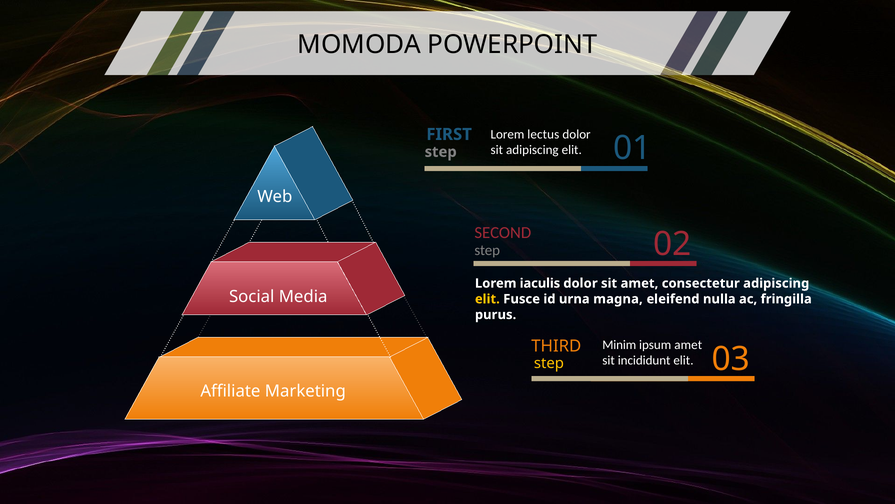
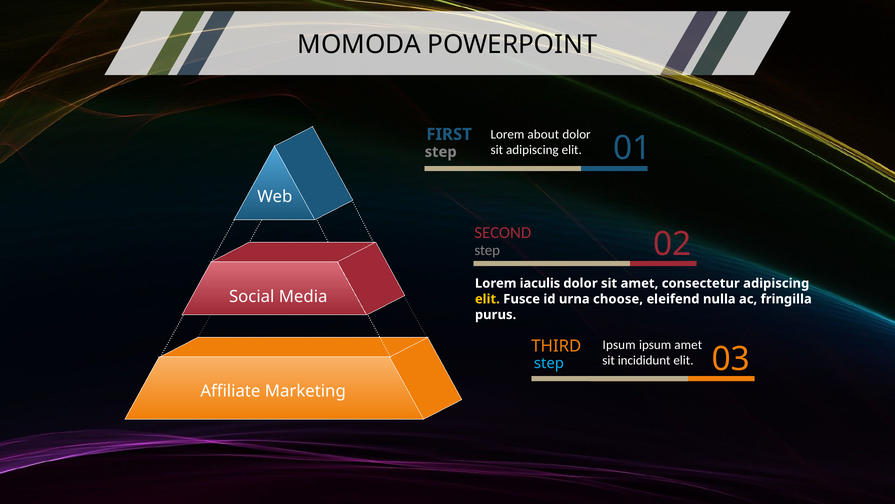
lectus: lectus -> about
magna: magna -> choose
THIRD Minim: Minim -> Ipsum
step at (549, 363) colour: yellow -> light blue
